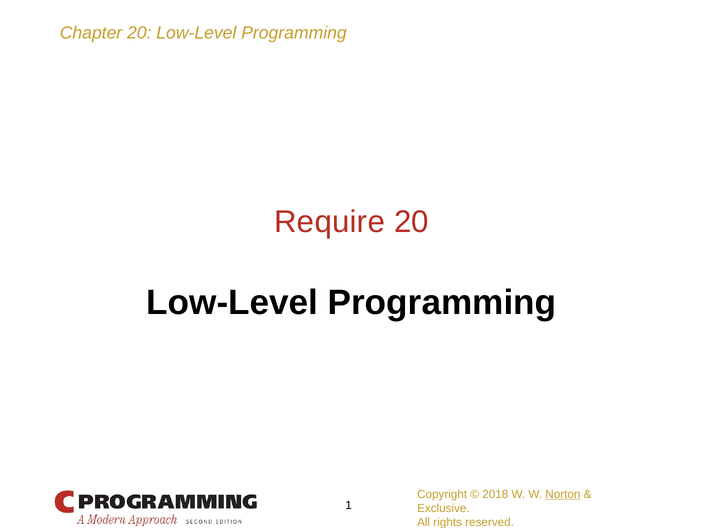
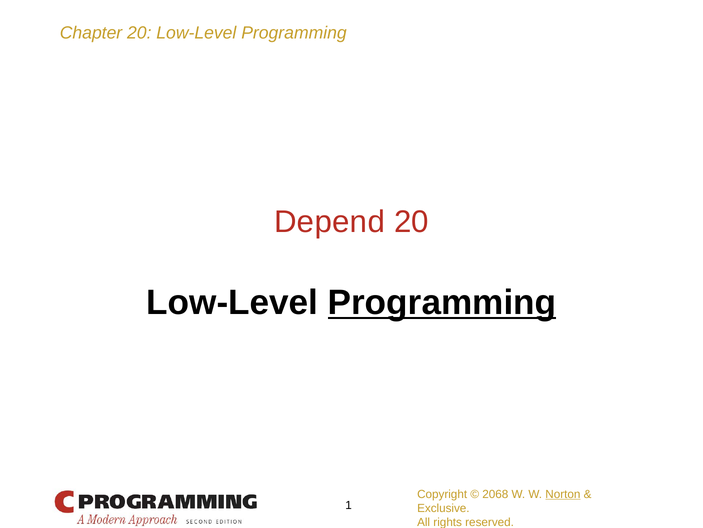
Require: Require -> Depend
Programming at (442, 302) underline: none -> present
2018: 2018 -> 2068
